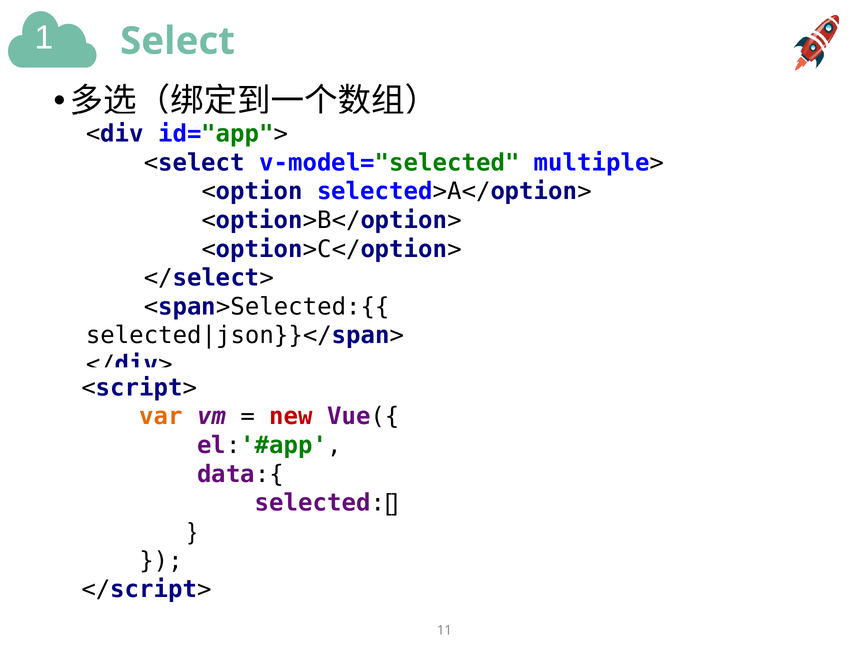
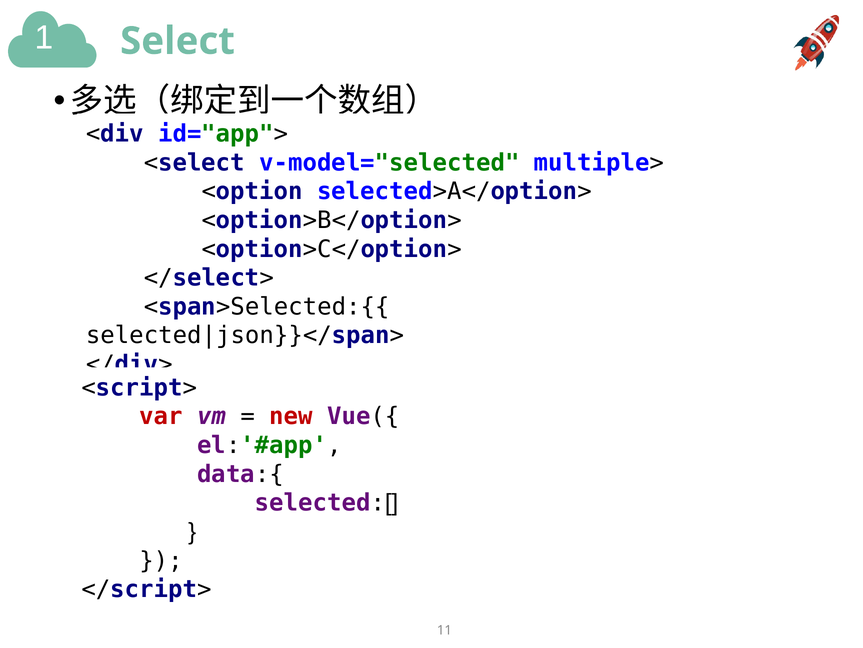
var colour: orange -> red
